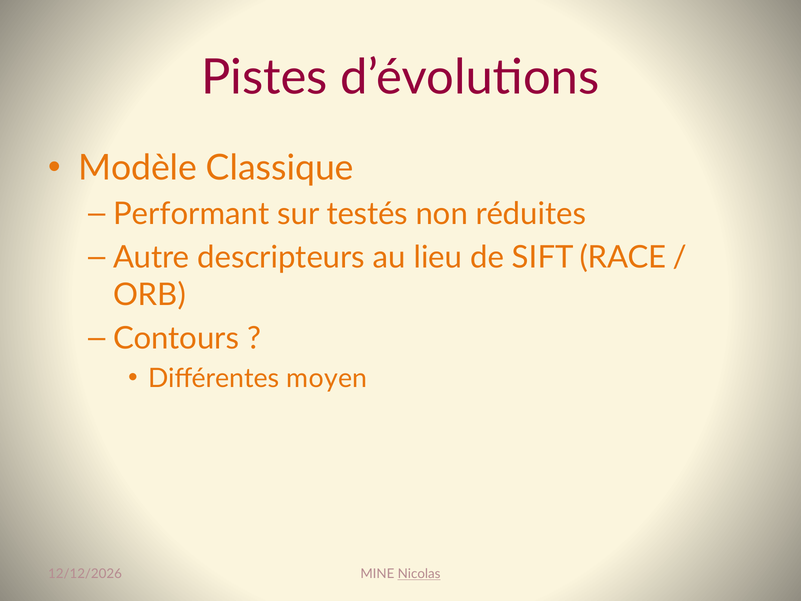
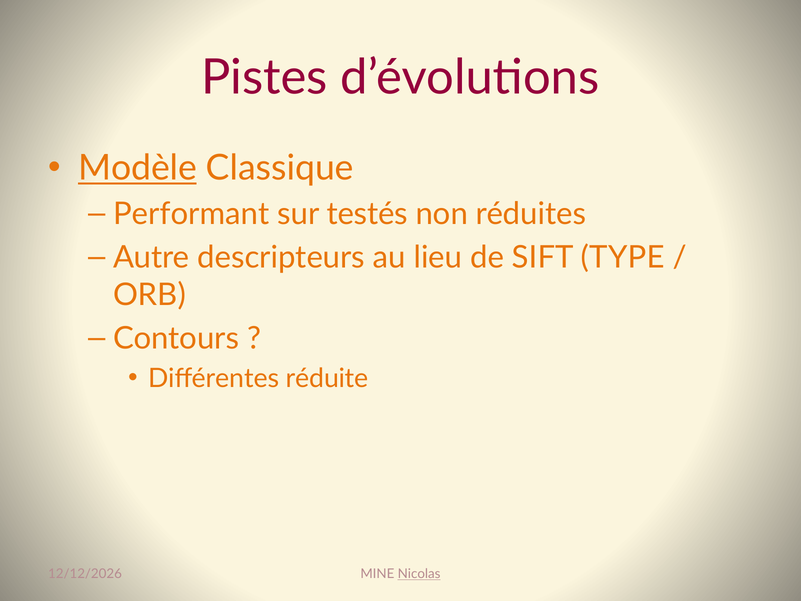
Modèle underline: none -> present
RACE: RACE -> TYPE
moyen: moyen -> réduite
